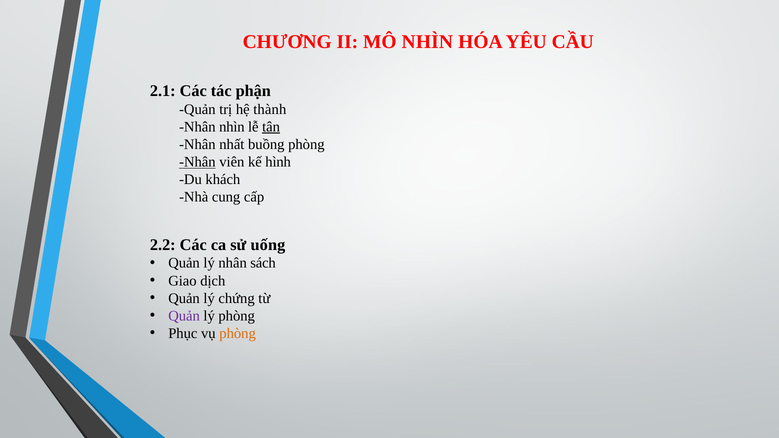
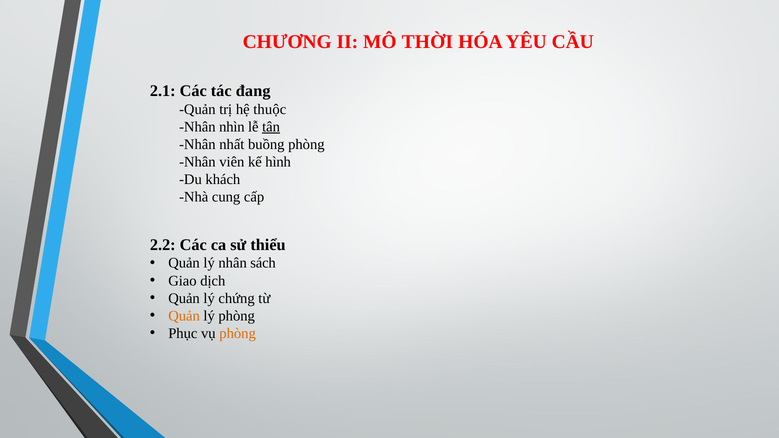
MÔ NHÌN: NHÌN -> THỜI
phận: phận -> đang
thành: thành -> thuộc
Nhân at (197, 162) underline: present -> none
uống: uống -> thiểu
Quản at (184, 316) colour: purple -> orange
